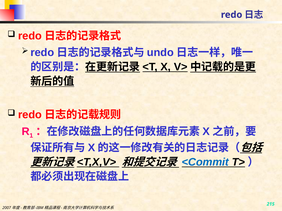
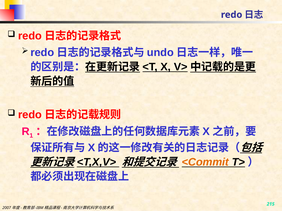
<Commit colour: blue -> orange
